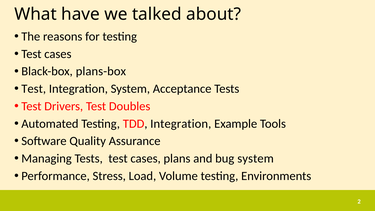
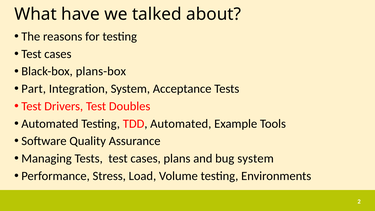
Test at (34, 89): Test -> Part
TDD Integration: Integration -> Automated
